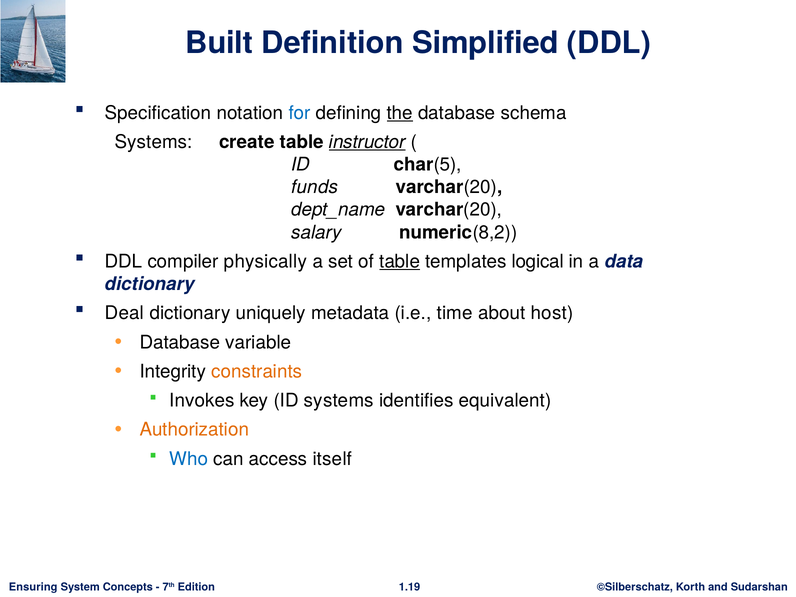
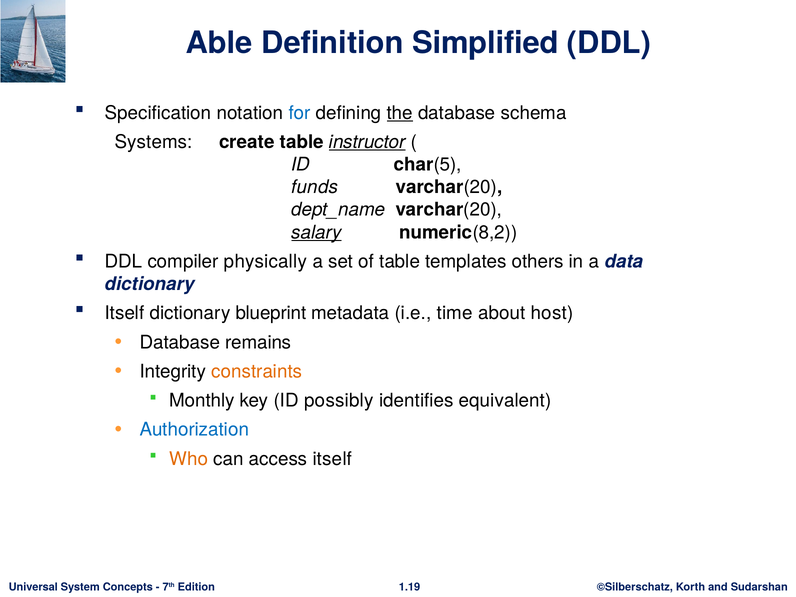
Built: Built -> Able
salary underline: none -> present
table at (400, 261) underline: present -> none
logical: logical -> others
Deal at (124, 313): Deal -> Itself
uniquely: uniquely -> blueprint
variable: variable -> remains
Invokes: Invokes -> Monthly
ID systems: systems -> possibly
Authorization colour: orange -> blue
Who colour: blue -> orange
Ensuring: Ensuring -> Universal
